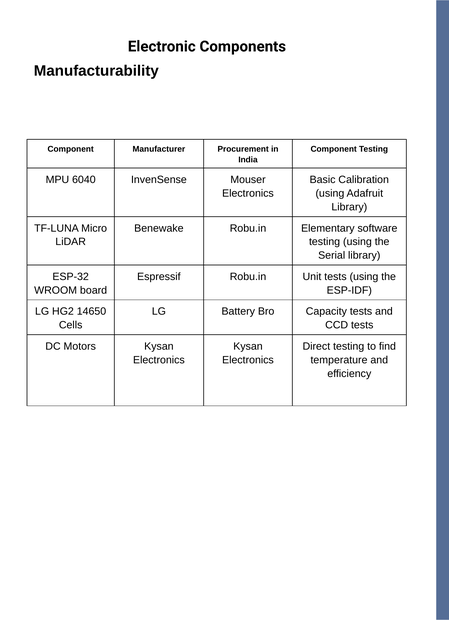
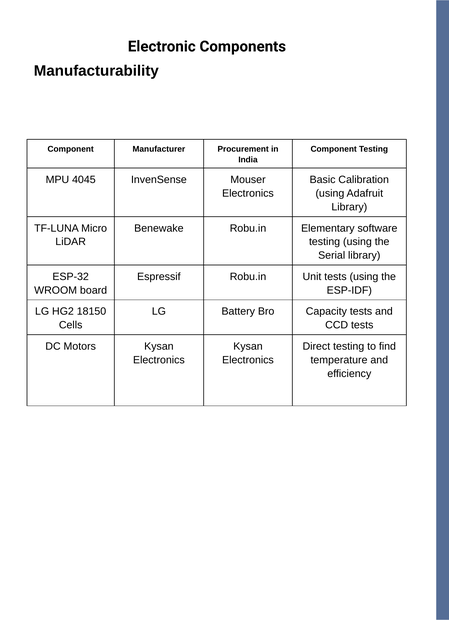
6040: 6040 -> 4045
14650: 14650 -> 18150
